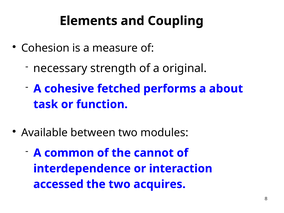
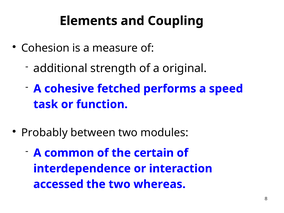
necessary: necessary -> additional
about: about -> speed
Available: Available -> Probably
cannot: cannot -> certain
acquires: acquires -> whereas
